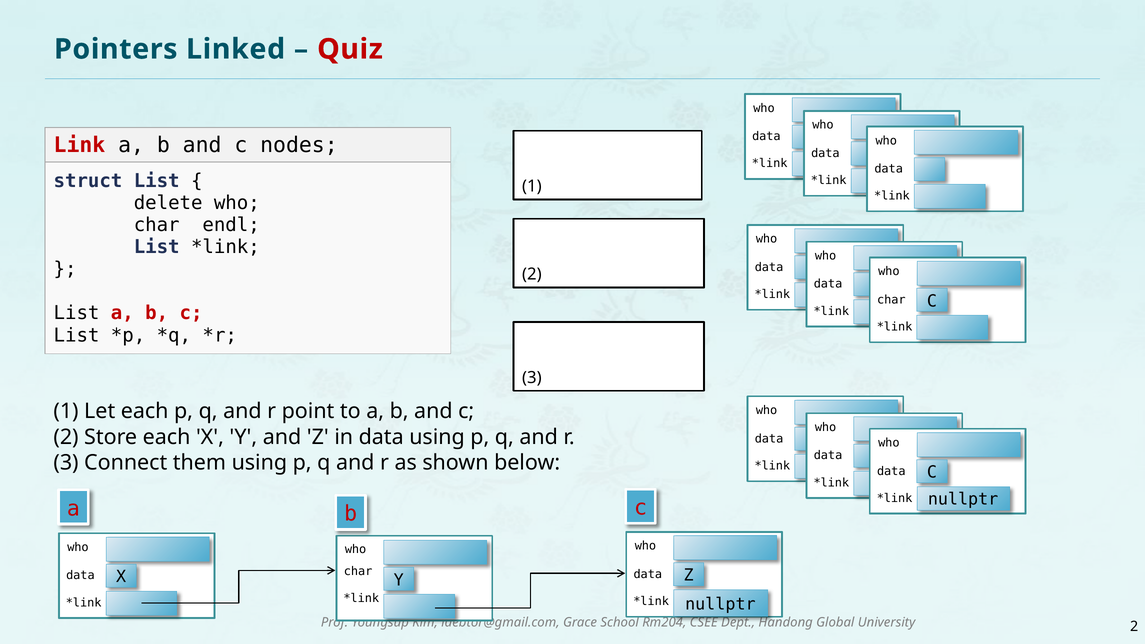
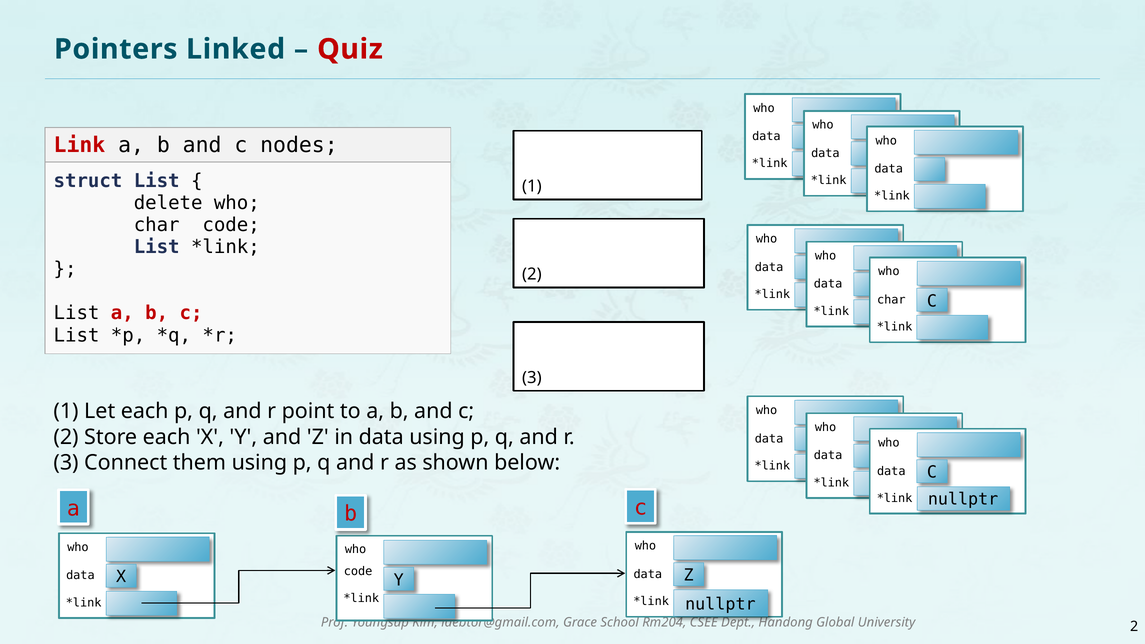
char endl: endl -> code
char at (358, 571): char -> code
